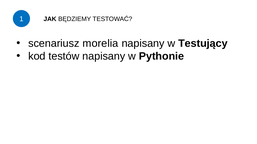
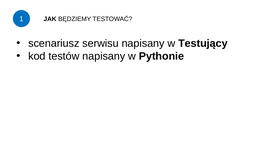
morelia: morelia -> serwisu
